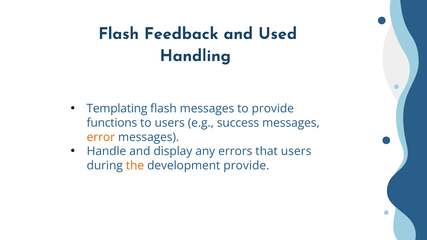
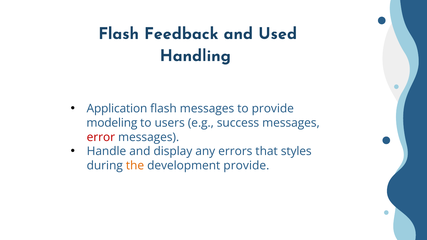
Templating: Templating -> Application
functions: functions -> modeling
error colour: orange -> red
that users: users -> styles
